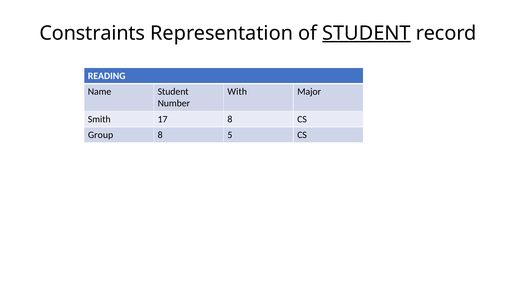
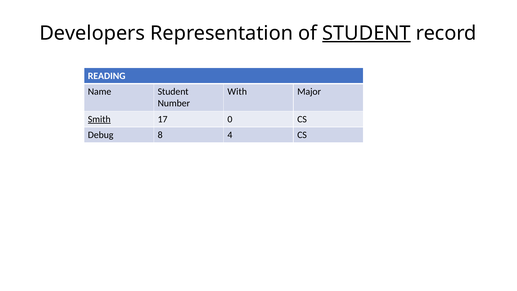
Constraints: Constraints -> Developers
Smith underline: none -> present
17 8: 8 -> 0
Group: Group -> Debug
5: 5 -> 4
